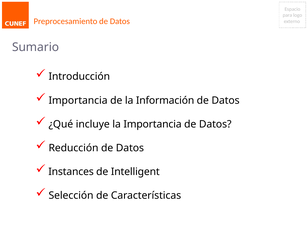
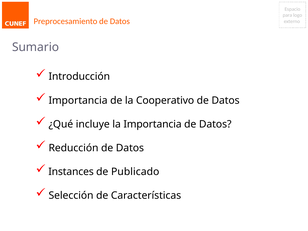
Información: Información -> Cooperativo
Intelligent: Intelligent -> Publicado
